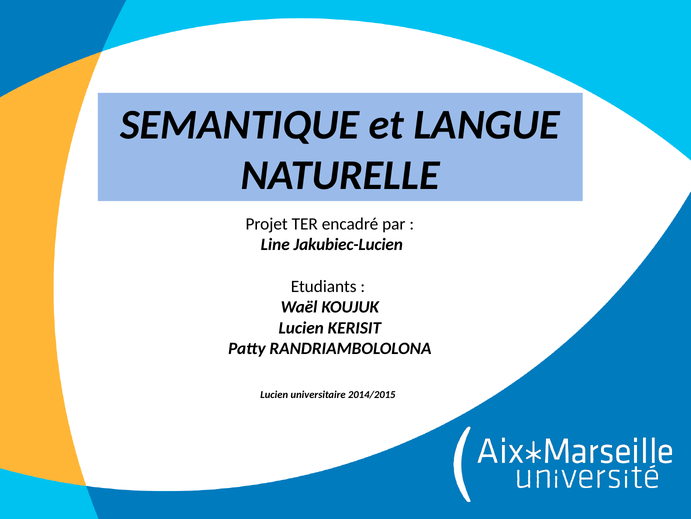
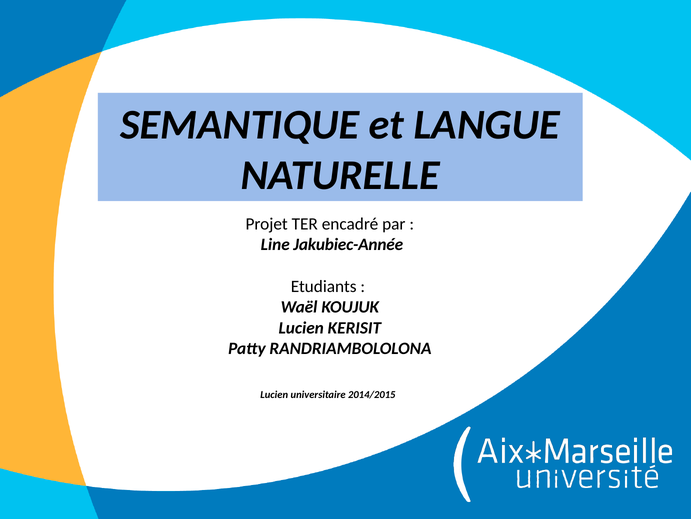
Jakubiec-Lucien: Jakubiec-Lucien -> Jakubiec-Année
